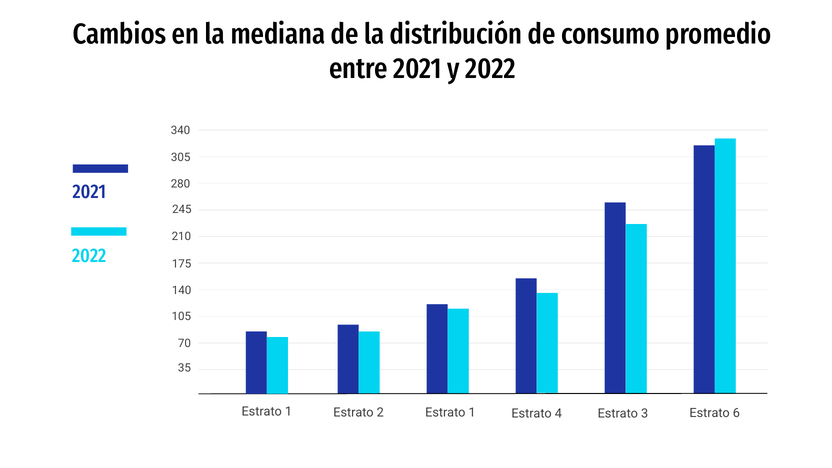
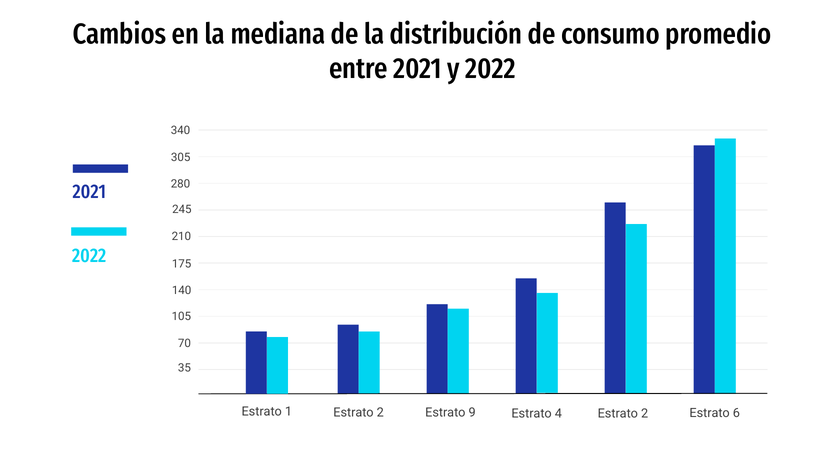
2 Estrato 1: 1 -> 9
4 Estrato 3: 3 -> 2
